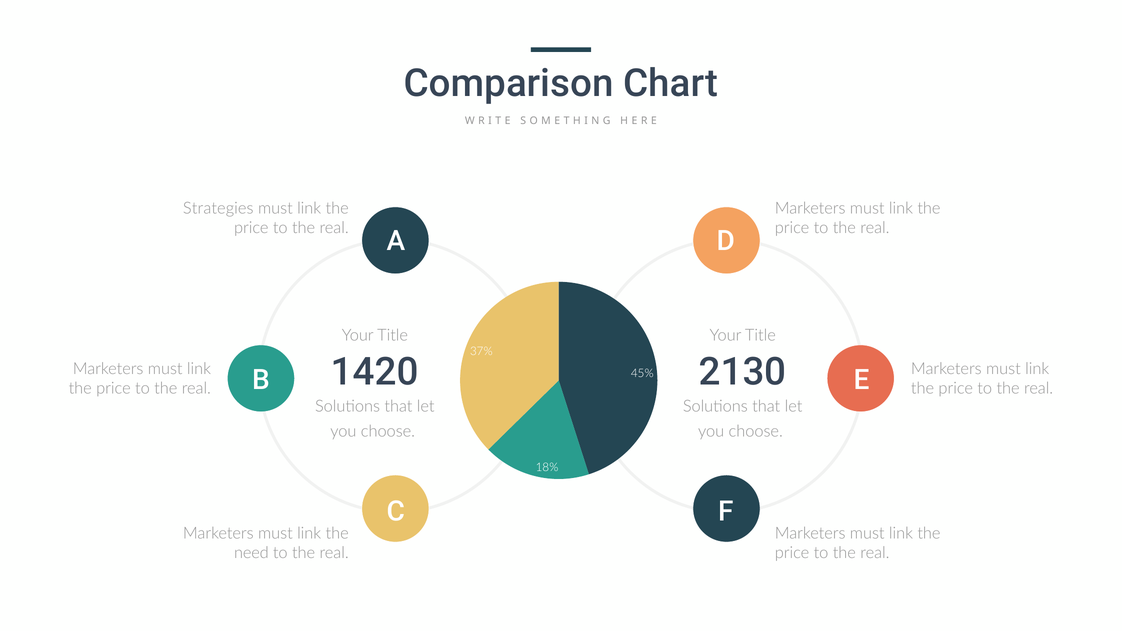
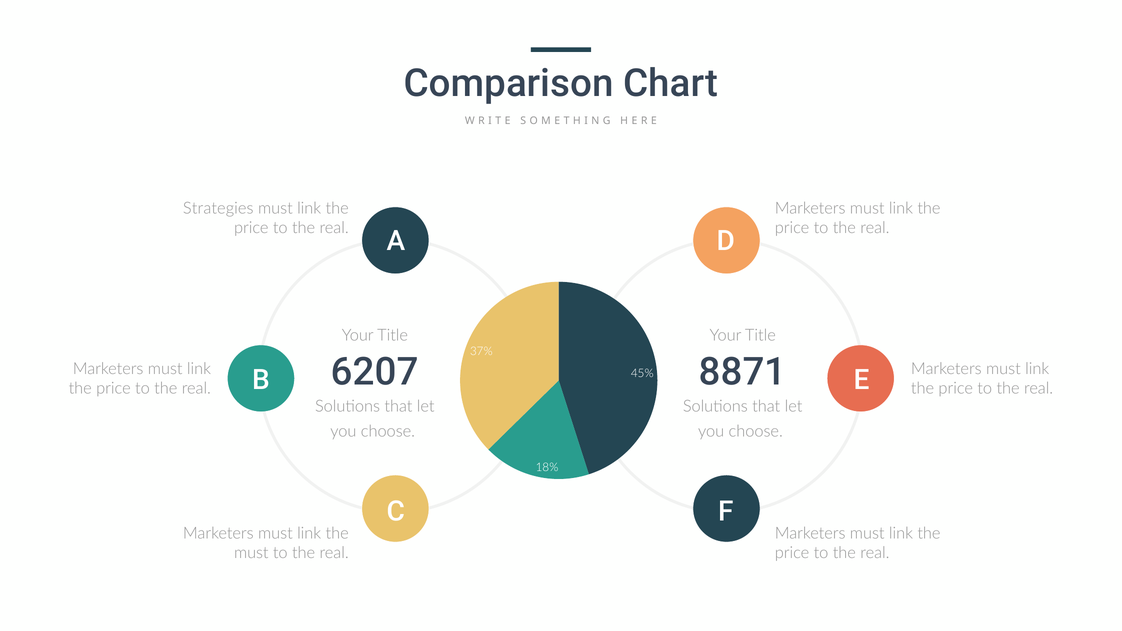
1420: 1420 -> 6207
2130: 2130 -> 8871
need at (251, 553): need -> must
